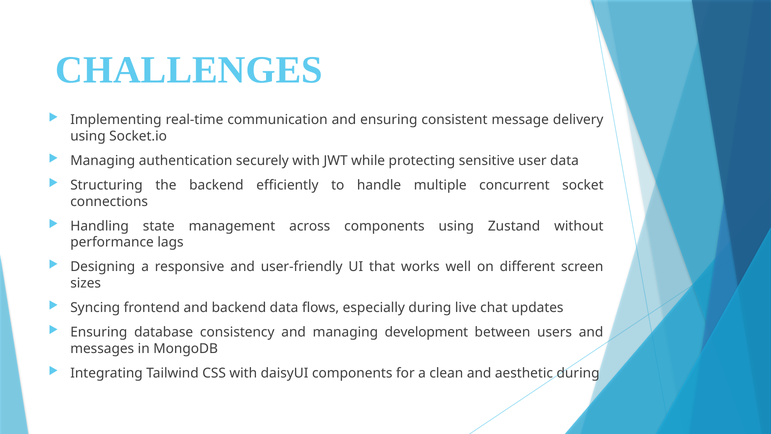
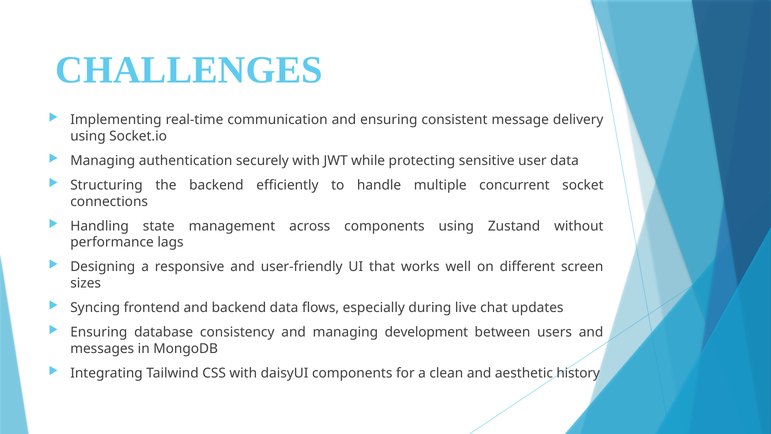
aesthetic during: during -> history
